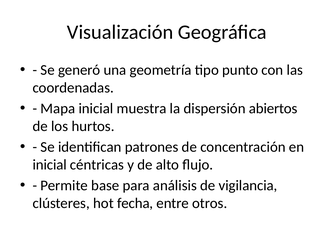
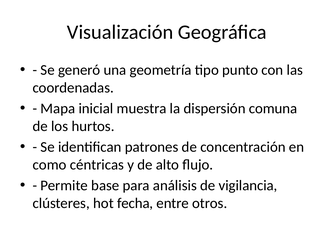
abiertos: abiertos -> comuna
inicial at (50, 165): inicial -> como
